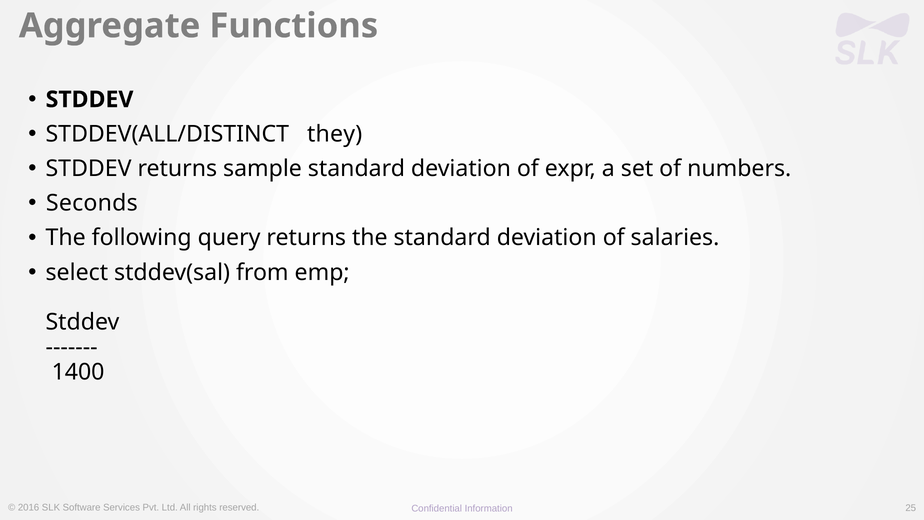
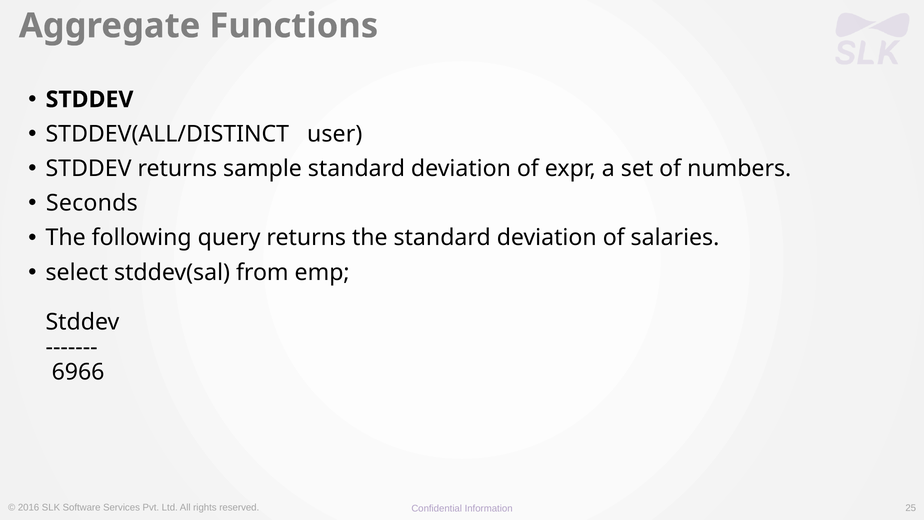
they: they -> user
1400: 1400 -> 6966
